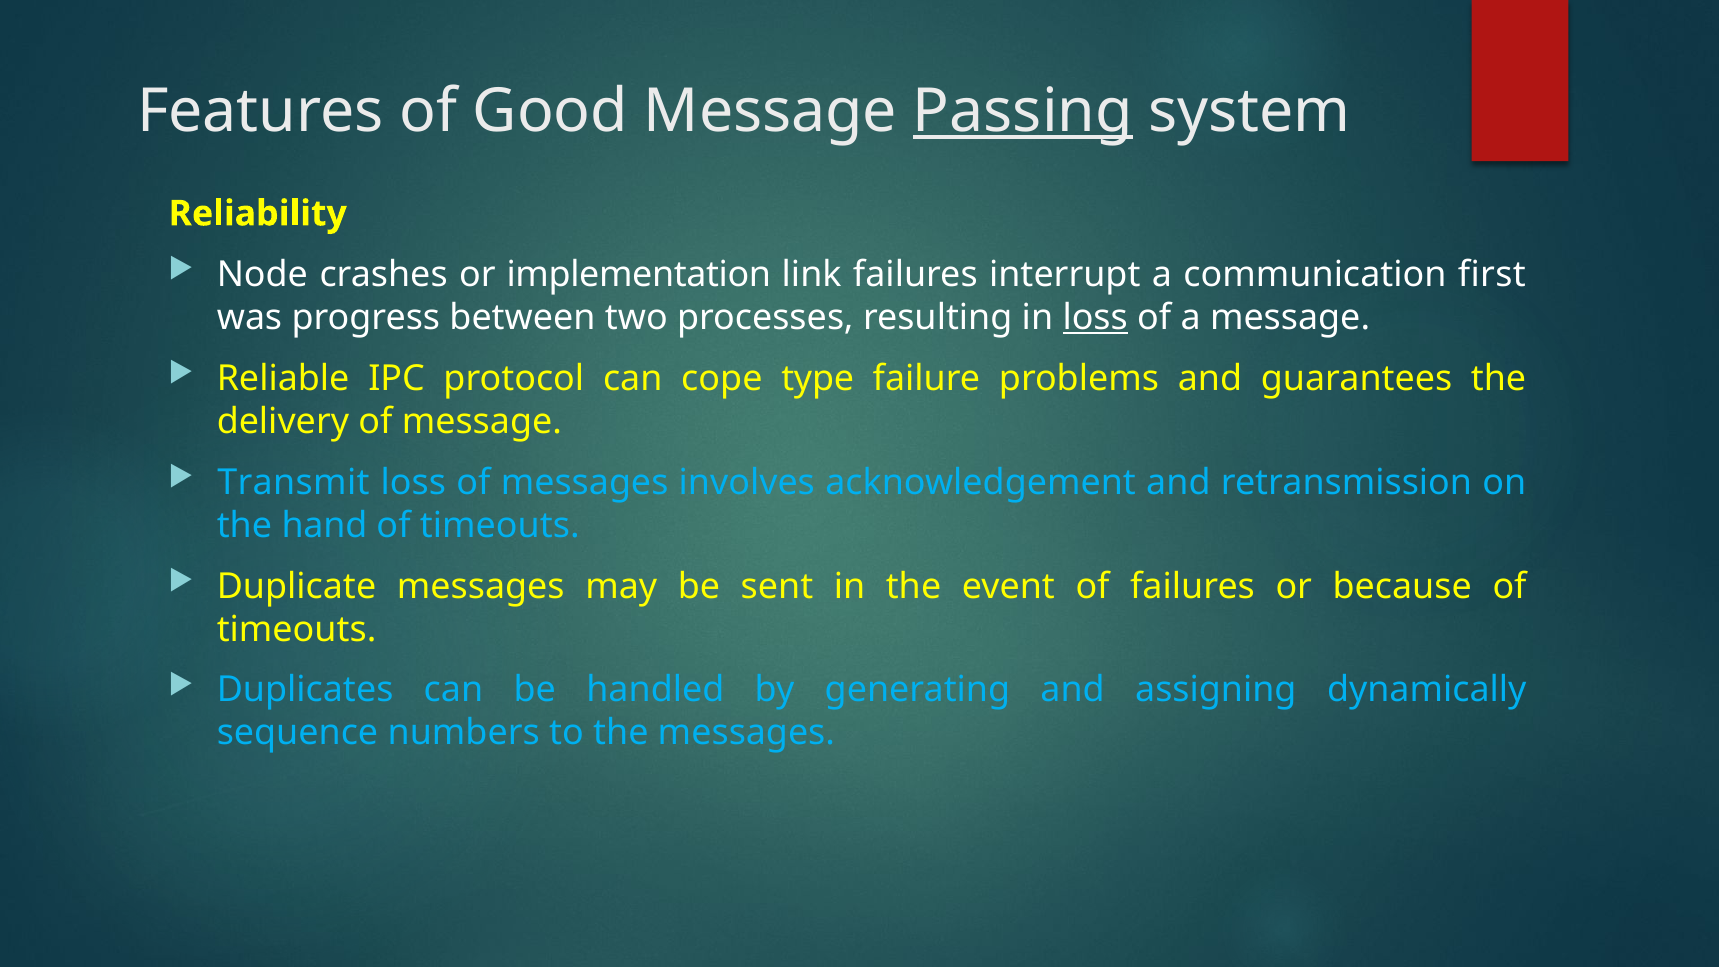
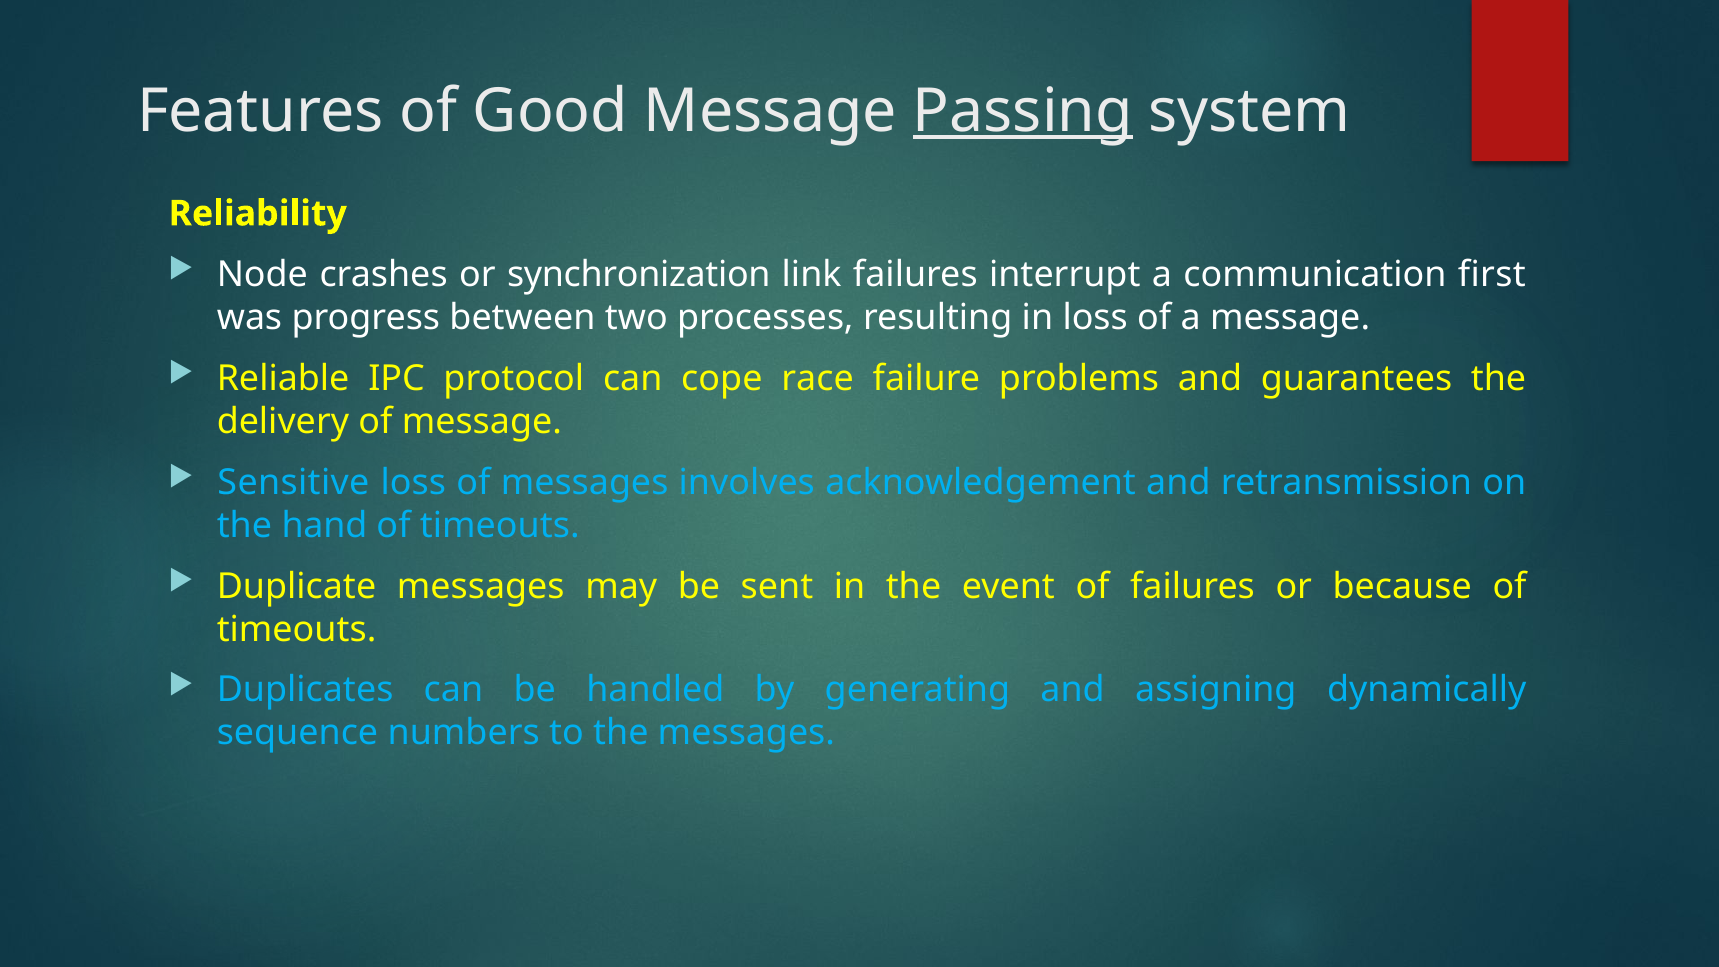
implementation: implementation -> synchronization
loss at (1095, 317) underline: present -> none
type: type -> race
Transmit: Transmit -> Sensitive
